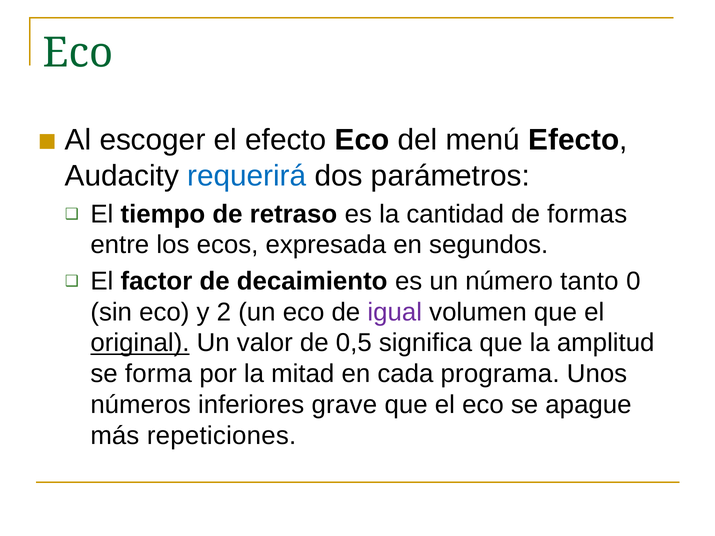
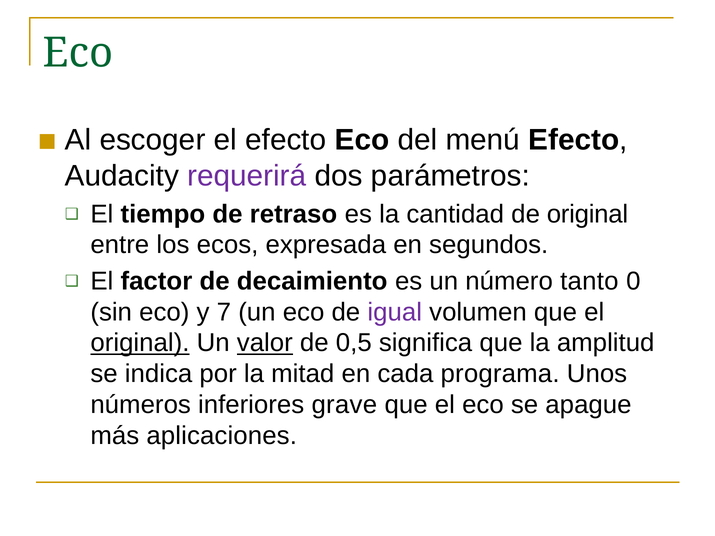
requerirá colour: blue -> purple
de formas: formas -> original
2: 2 -> 7
valor underline: none -> present
forma: forma -> indica
repeticiones: repeticiones -> aplicaciones
